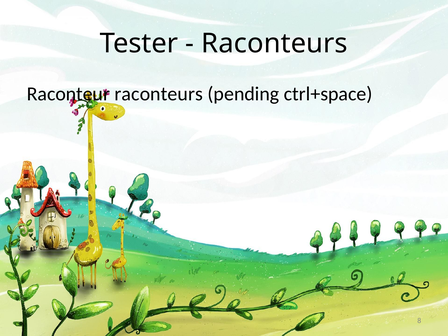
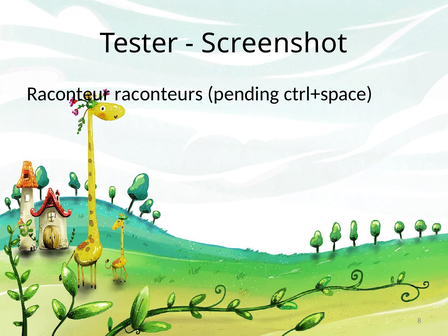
Raconteurs at (275, 43): Raconteurs -> Screenshot
